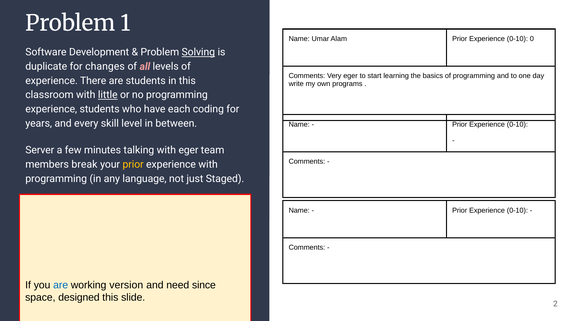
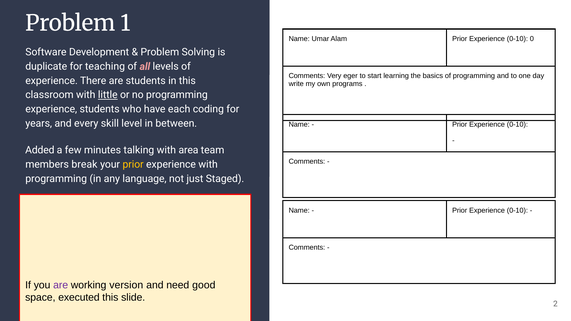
Solving underline: present -> none
for changes: changes -> teaching
Server: Server -> Added
with eger: eger -> area
are at (61, 285) colour: blue -> purple
since: since -> good
designed: designed -> executed
